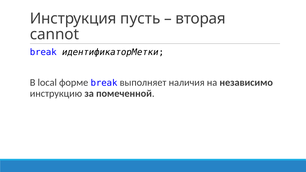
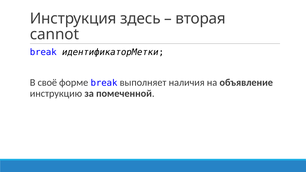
пусть: пусть -> здесь
local: local -> своё
независимо: независимо -> объявление
